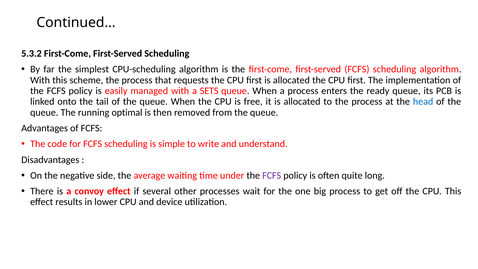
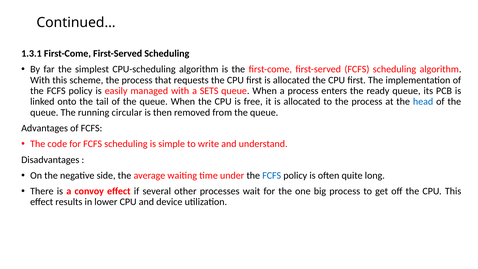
5.3.2: 5.3.2 -> 1.3.1
optimal: optimal -> circular
FCFS at (272, 175) colour: purple -> blue
